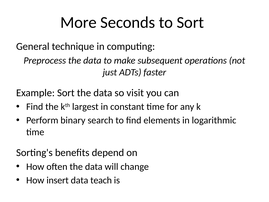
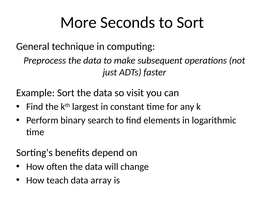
insert: insert -> teach
teach: teach -> array
